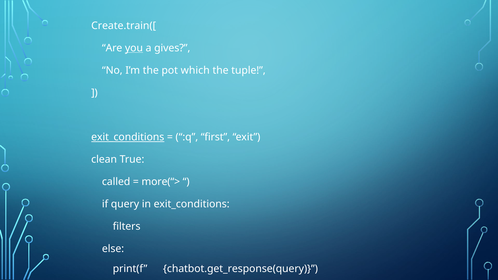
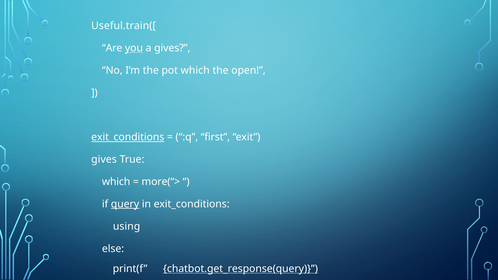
Create.train([: Create.train([ -> Useful.train([
tuple: tuple -> open
clean at (104, 160): clean -> gives
called at (116, 182): called -> which
query underline: none -> present
filters: filters -> using
chatbot.get_response(query underline: none -> present
